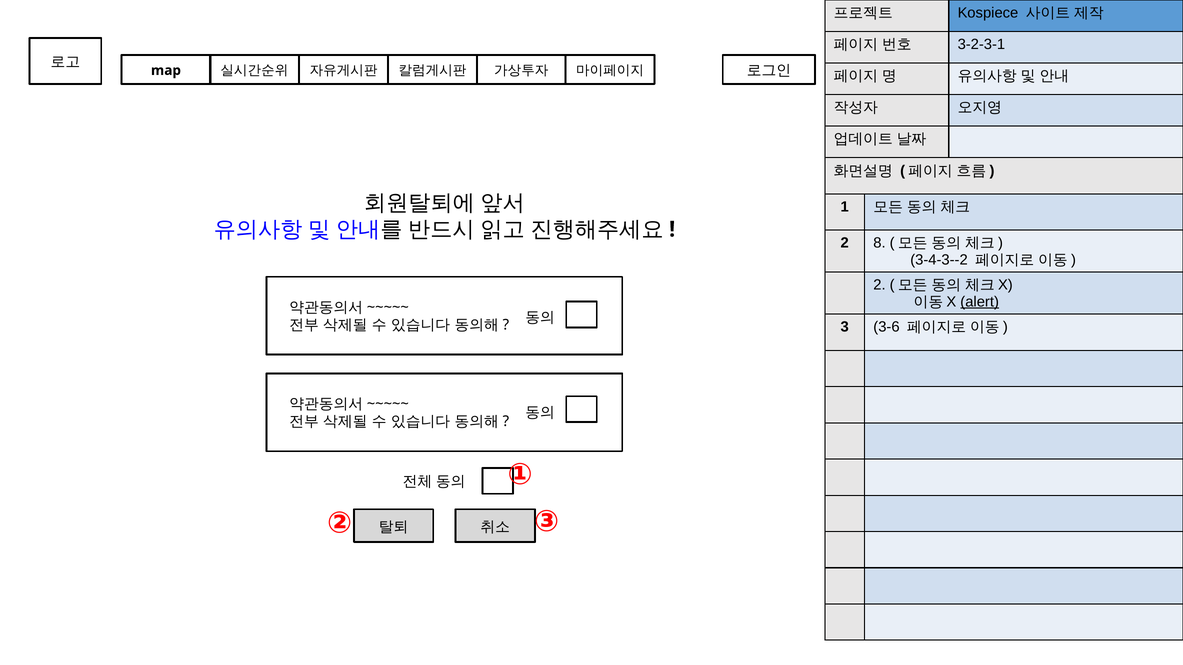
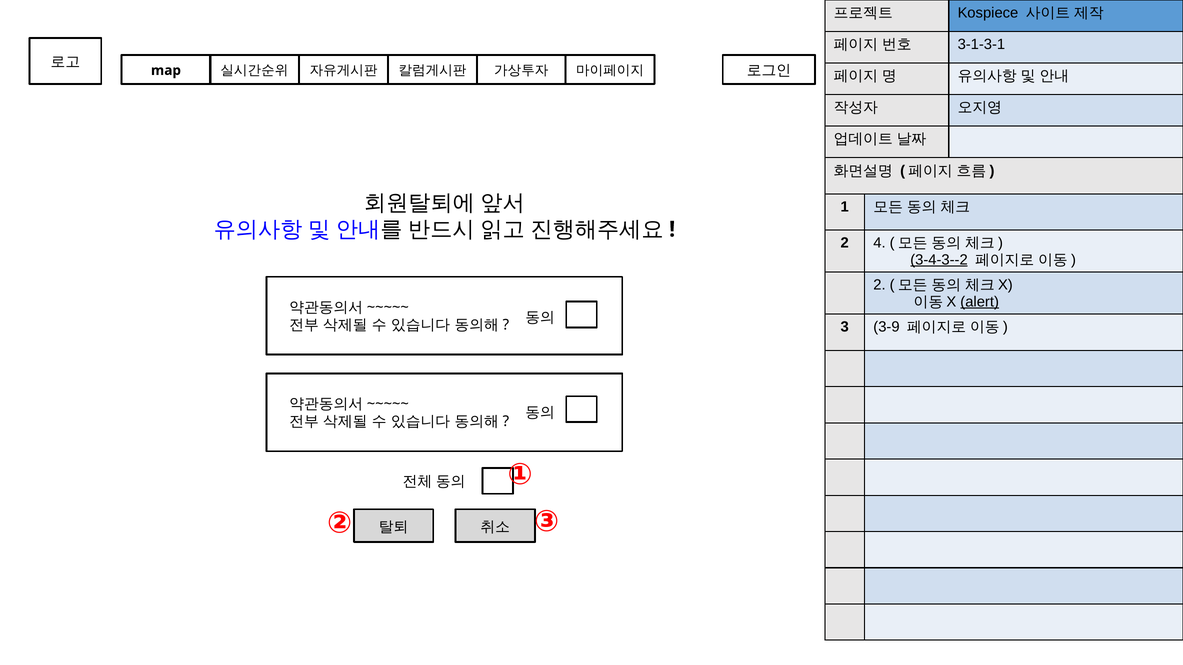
3-2-3-1: 3-2-3-1 -> 3-1-3-1
8: 8 -> 4
3-4-3--2 underline: none -> present
3-6: 3-6 -> 3-9
